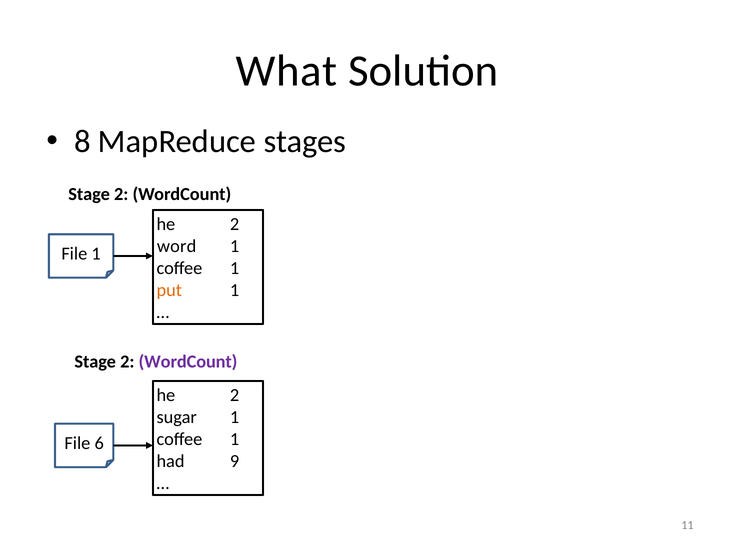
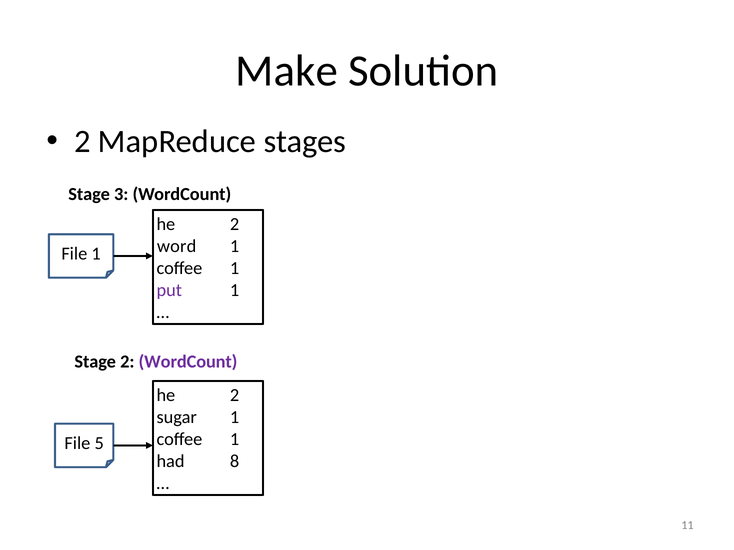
What: What -> Make
8 at (82, 142): 8 -> 2
2 at (121, 194): 2 -> 3
put colour: orange -> purple
6: 6 -> 5
9: 9 -> 8
